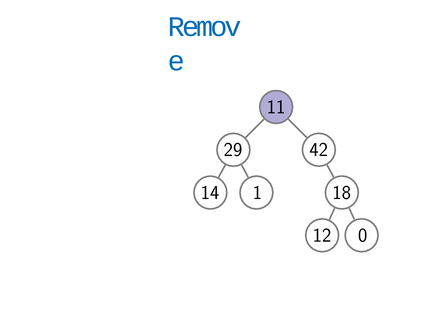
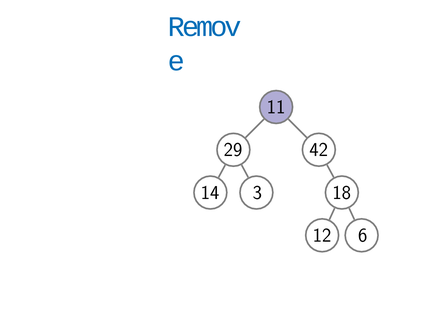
1: 1 -> 3
0: 0 -> 6
